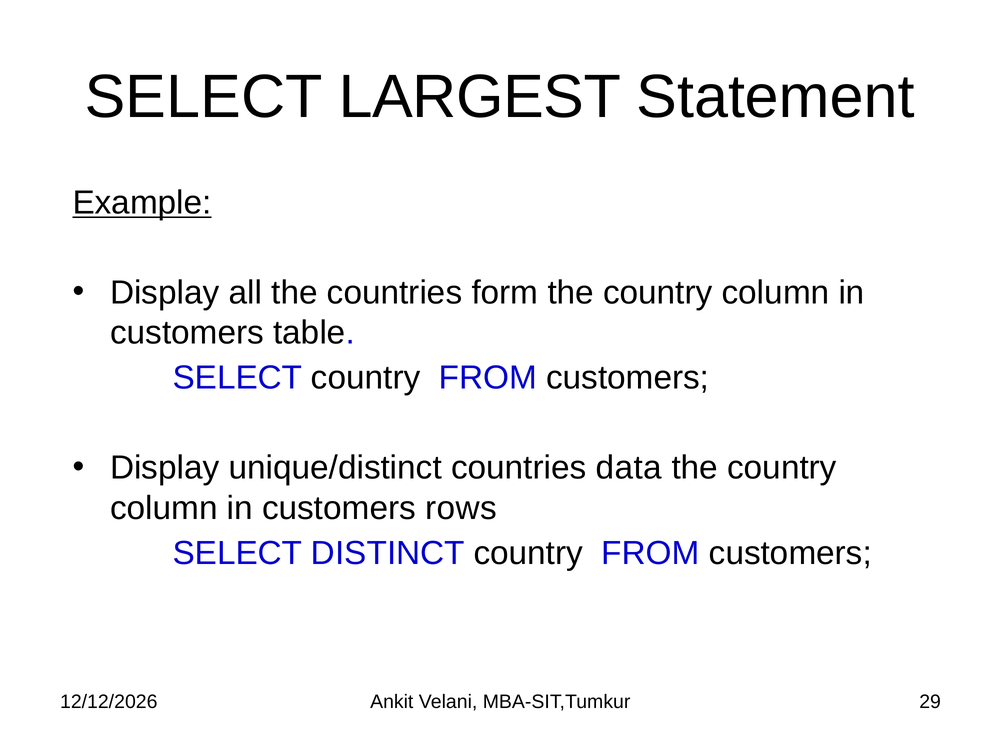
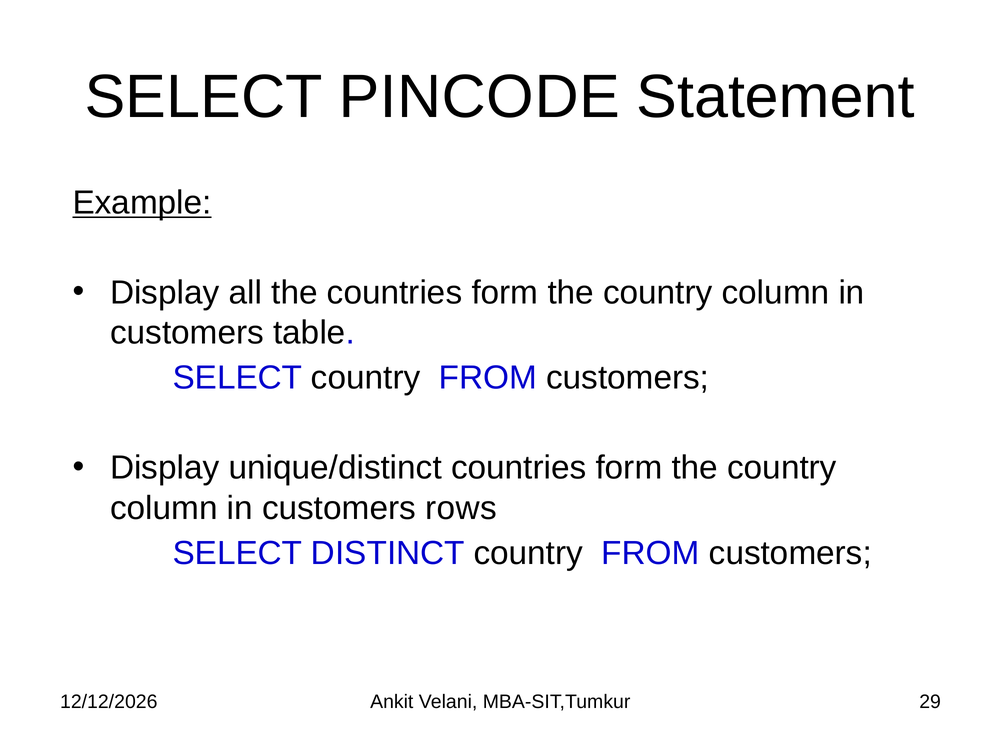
LARGEST: LARGEST -> PINCODE
unique/distinct countries data: data -> form
